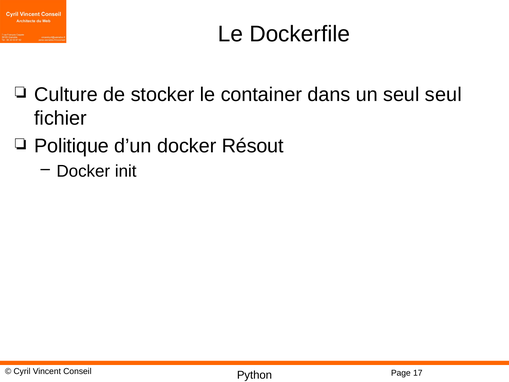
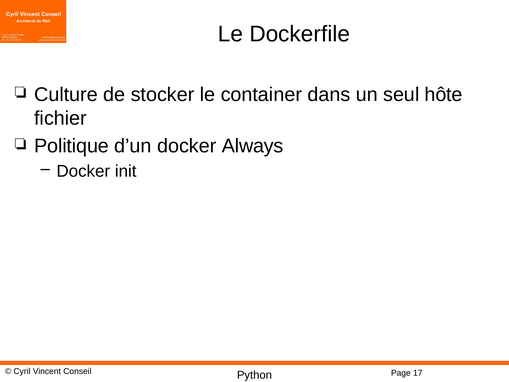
seul seul: seul -> hôte
Résout: Résout -> Always
